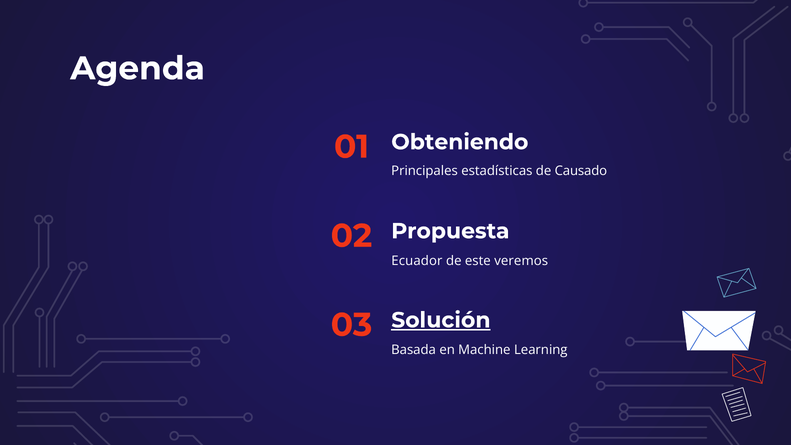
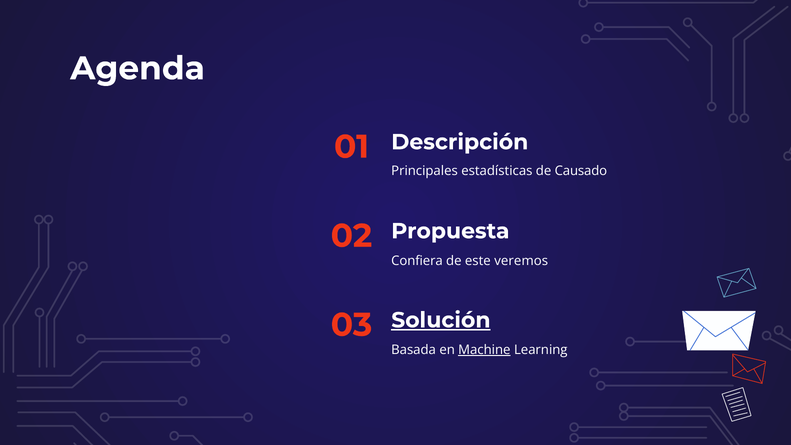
Obteniendo: Obteniendo -> Descripción
Ecuador: Ecuador -> Confiera
Machine underline: none -> present
